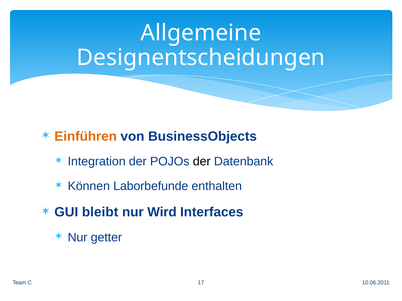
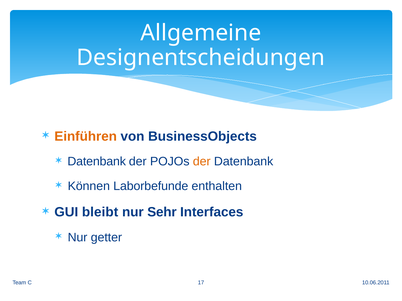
Integration at (97, 162): Integration -> Datenbank
der at (202, 162) colour: black -> orange
Wird: Wird -> Sehr
